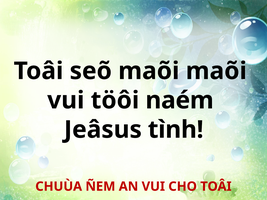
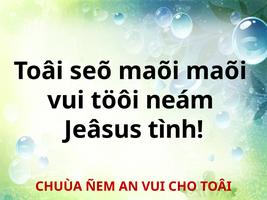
naém: naém -> neám
